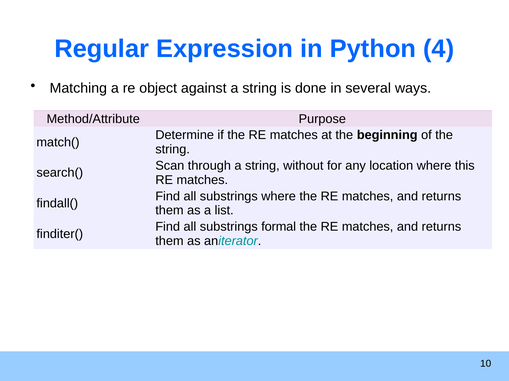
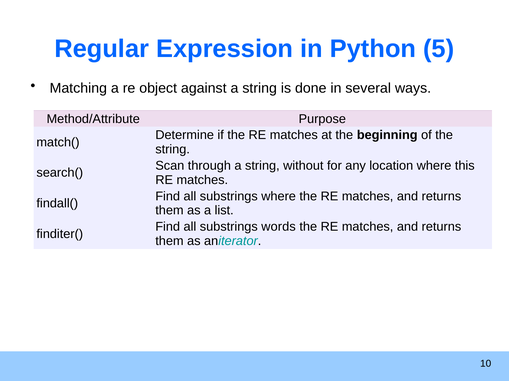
4: 4 -> 5
formal: formal -> words
